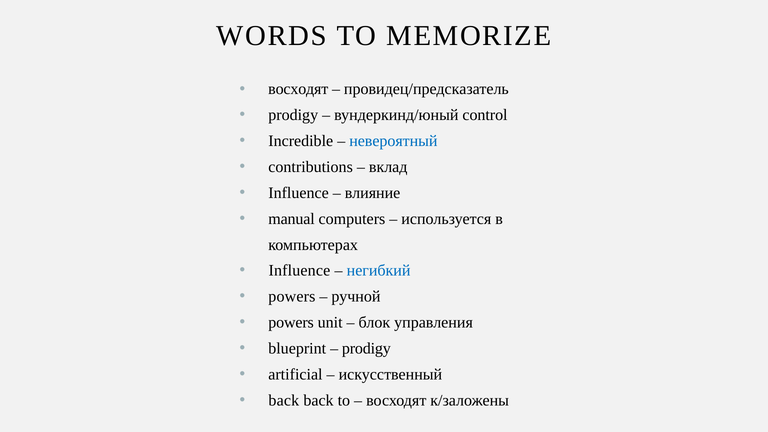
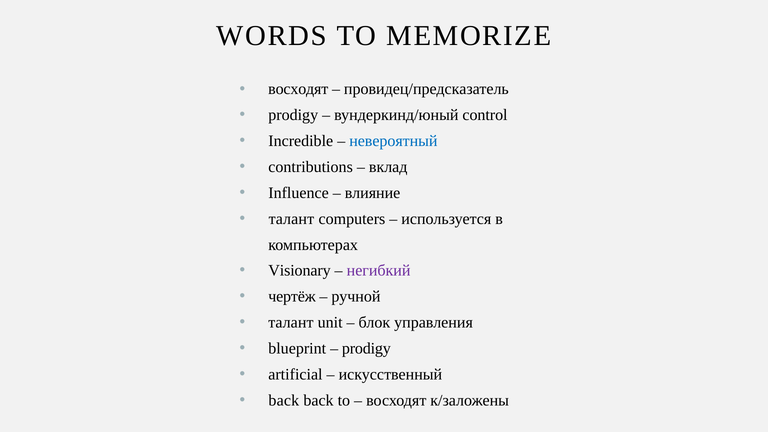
manual at (292, 219): manual -> талант
Influence at (299, 271): Influence -> Visionary
негибкий colour: blue -> purple
powers at (292, 297): powers -> чертёж
powers at (291, 322): powers -> талант
